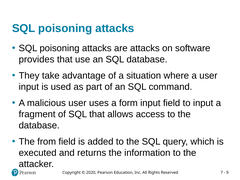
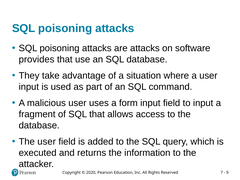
The from: from -> user
